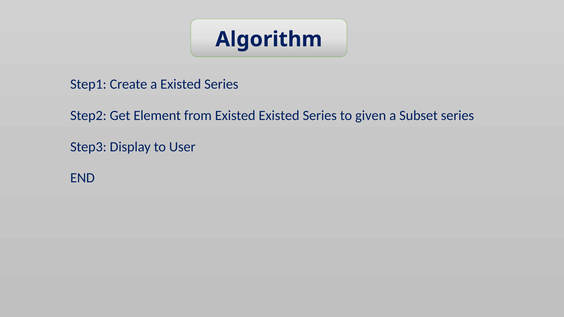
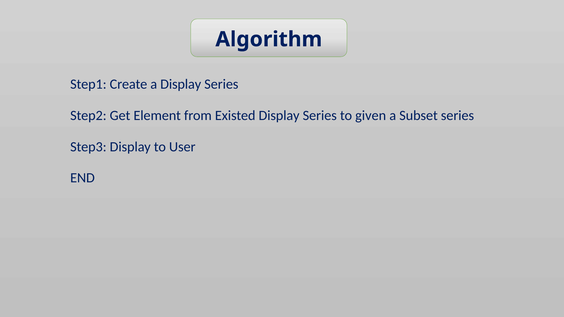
a Existed: Existed -> Display
Existed Existed: Existed -> Display
